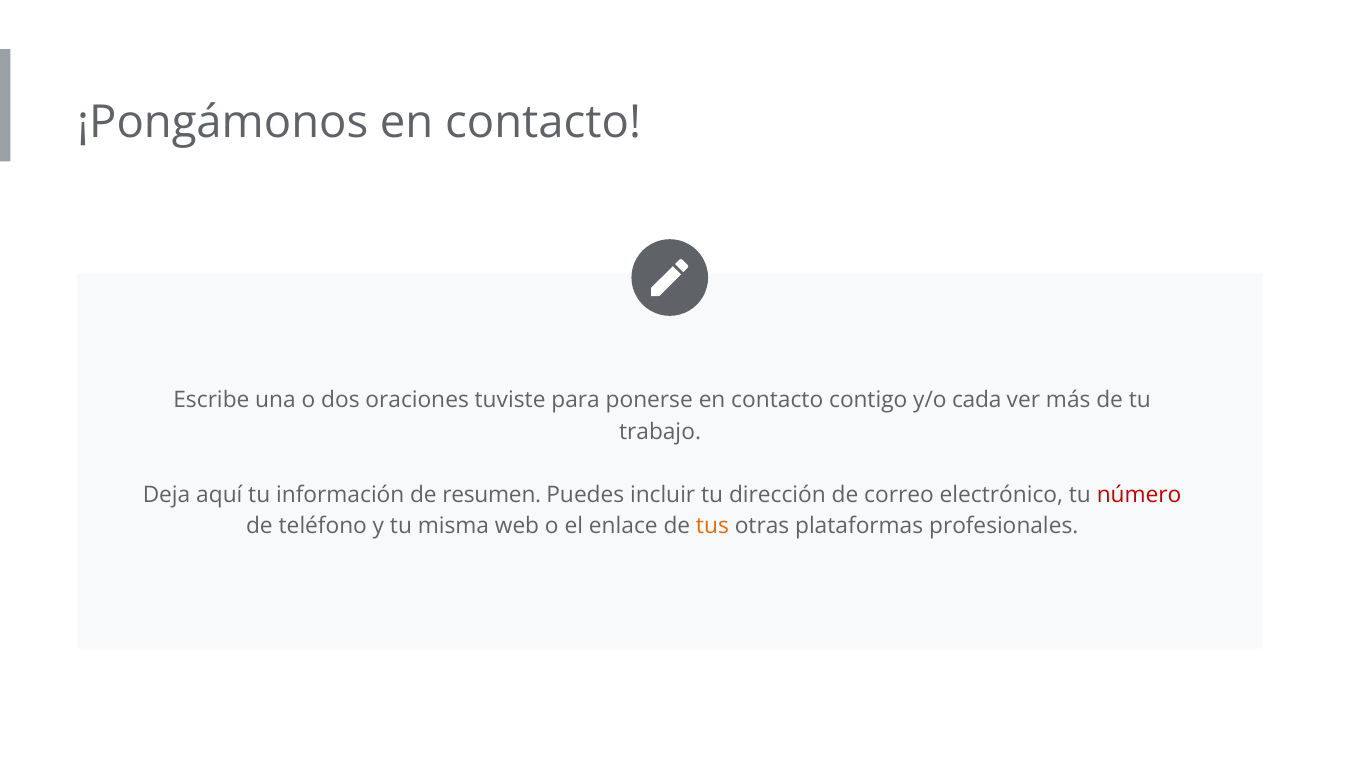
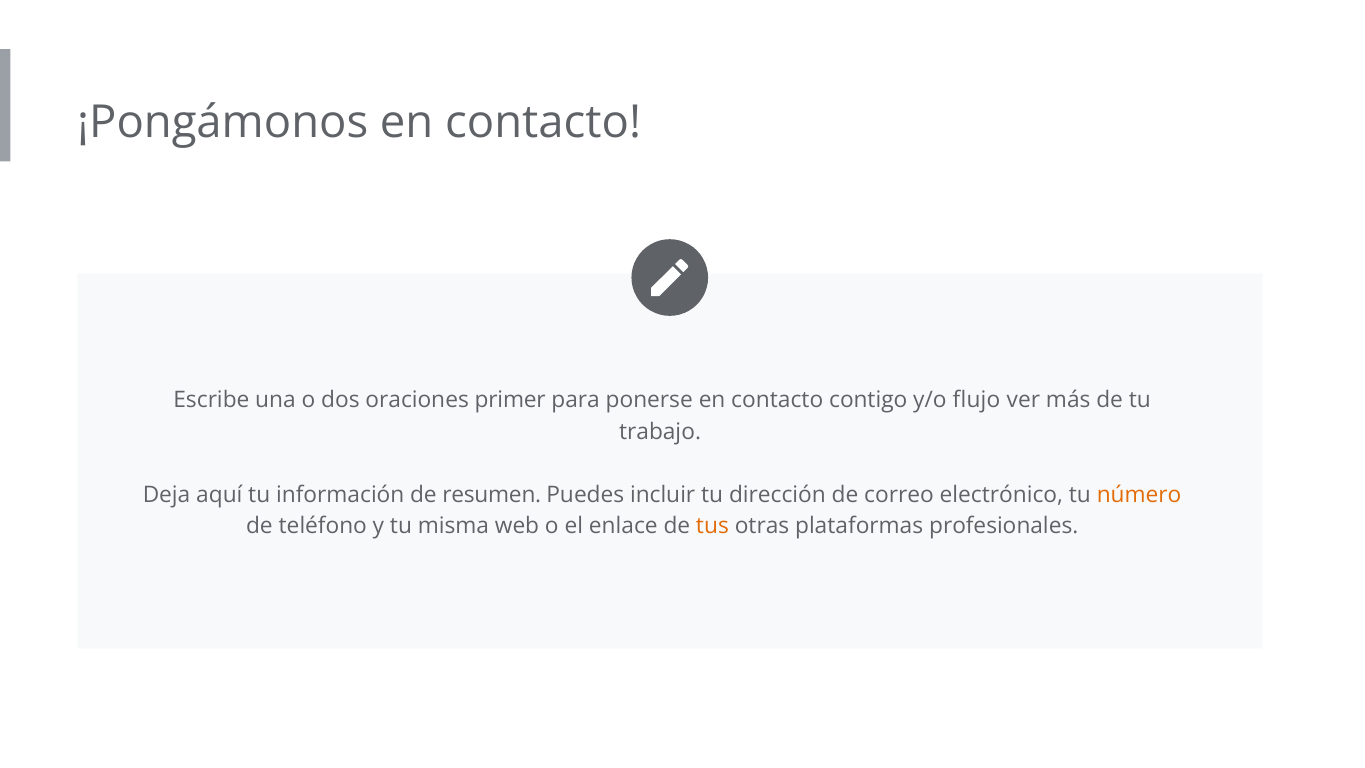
tuviste: tuviste -> primer
cada: cada -> flujo
número colour: red -> orange
